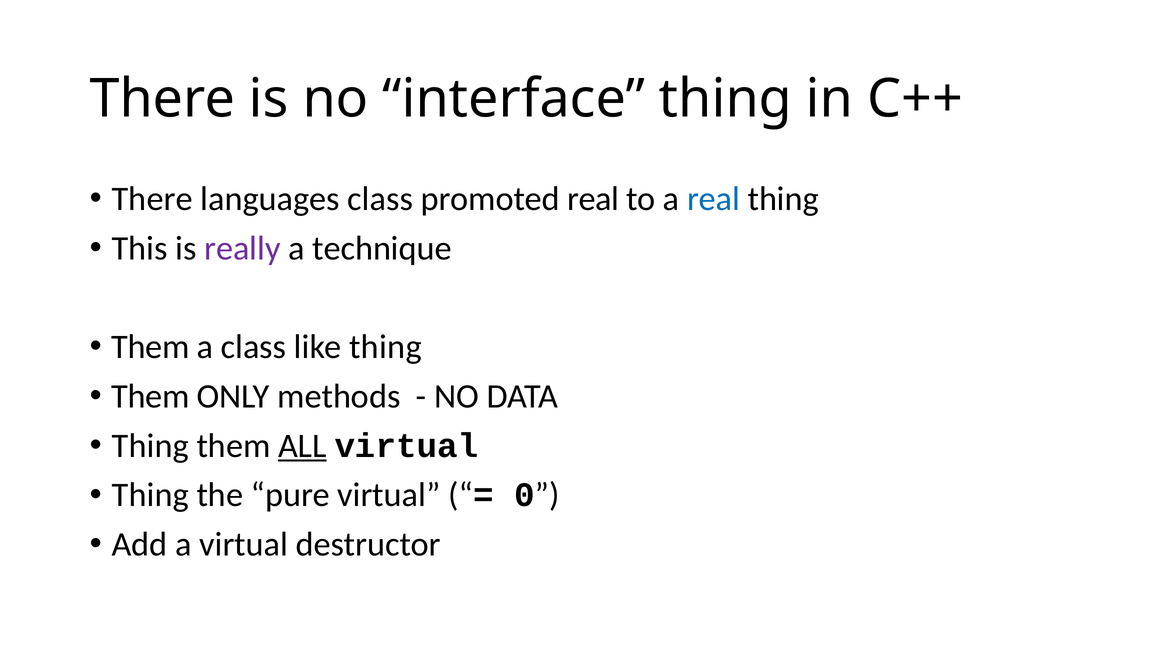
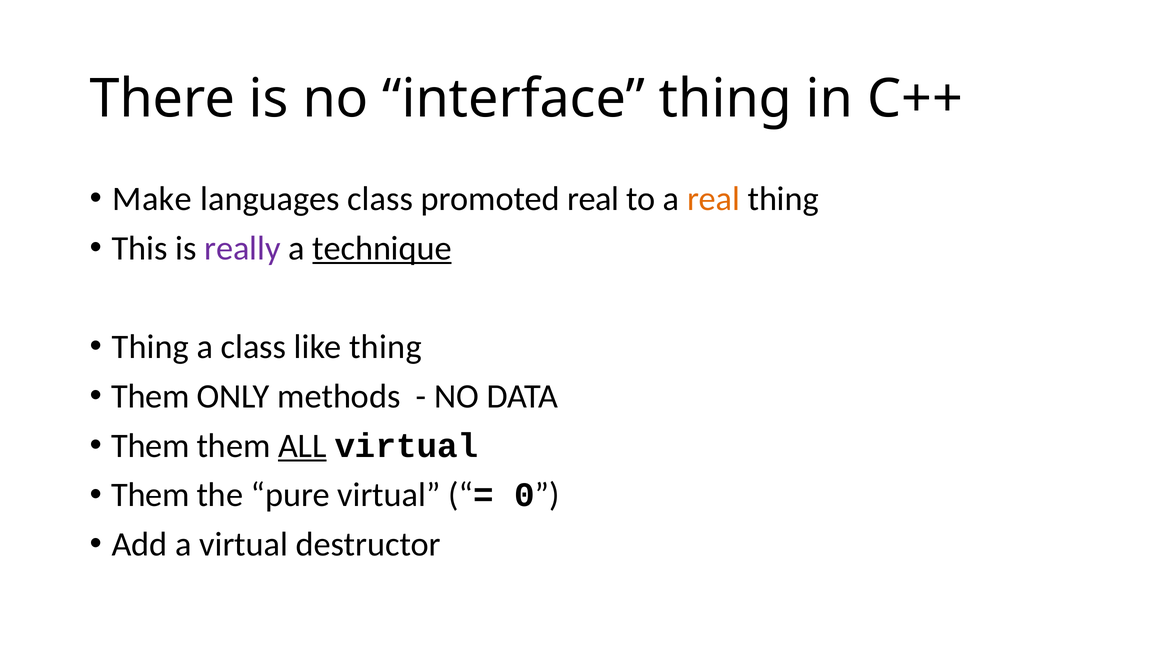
There at (152, 199): There -> Make
real at (714, 199) colour: blue -> orange
technique underline: none -> present
Them at (150, 347): Them -> Thing
Thing at (150, 445): Thing -> Them
Thing at (150, 495): Thing -> Them
